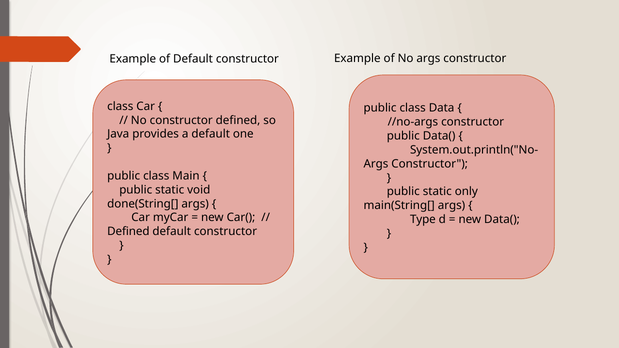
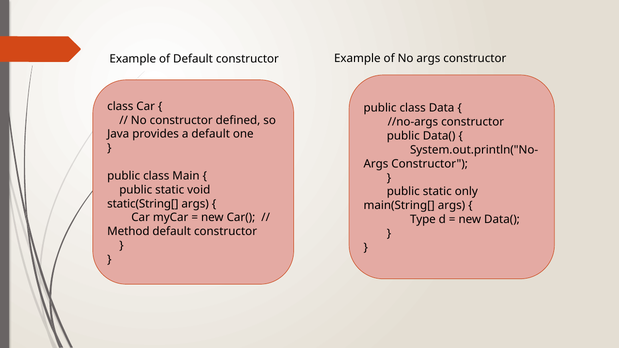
done(String[: done(String[ -> static(String[
Defined at (128, 232): Defined -> Method
